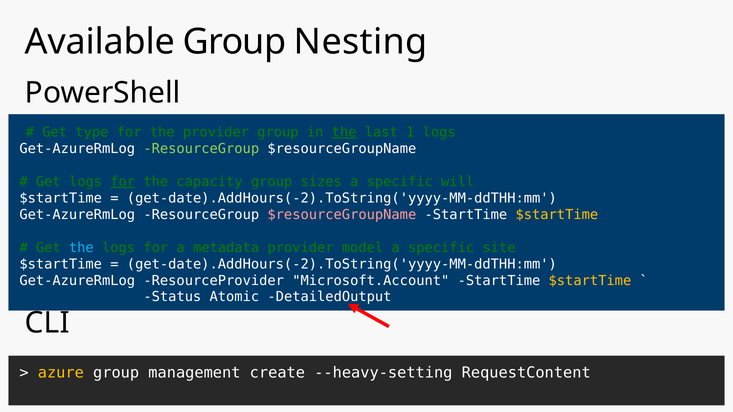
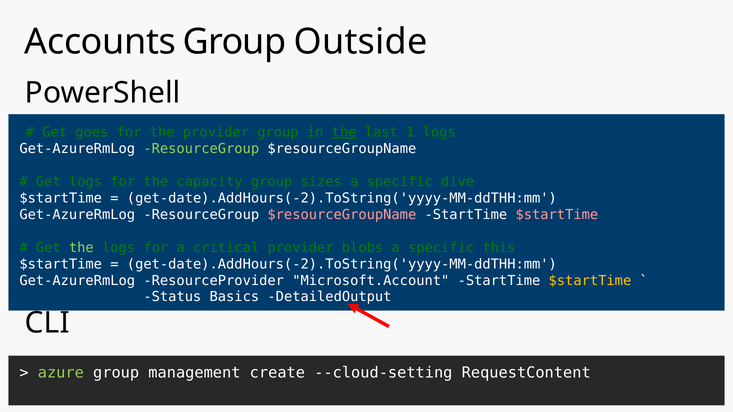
Available: Available -> Accounts
Nesting: Nesting -> Outside
type: type -> goes
for at (123, 182) underline: present -> none
will: will -> dive
$startTime at (557, 215) colour: yellow -> pink
the at (81, 248) colour: light blue -> light green
metadata: metadata -> critical
model: model -> blobs
site: site -> this
Atomic: Atomic -> Basics
azure colour: yellow -> light green
--heavy-setting: --heavy-setting -> --cloud-setting
